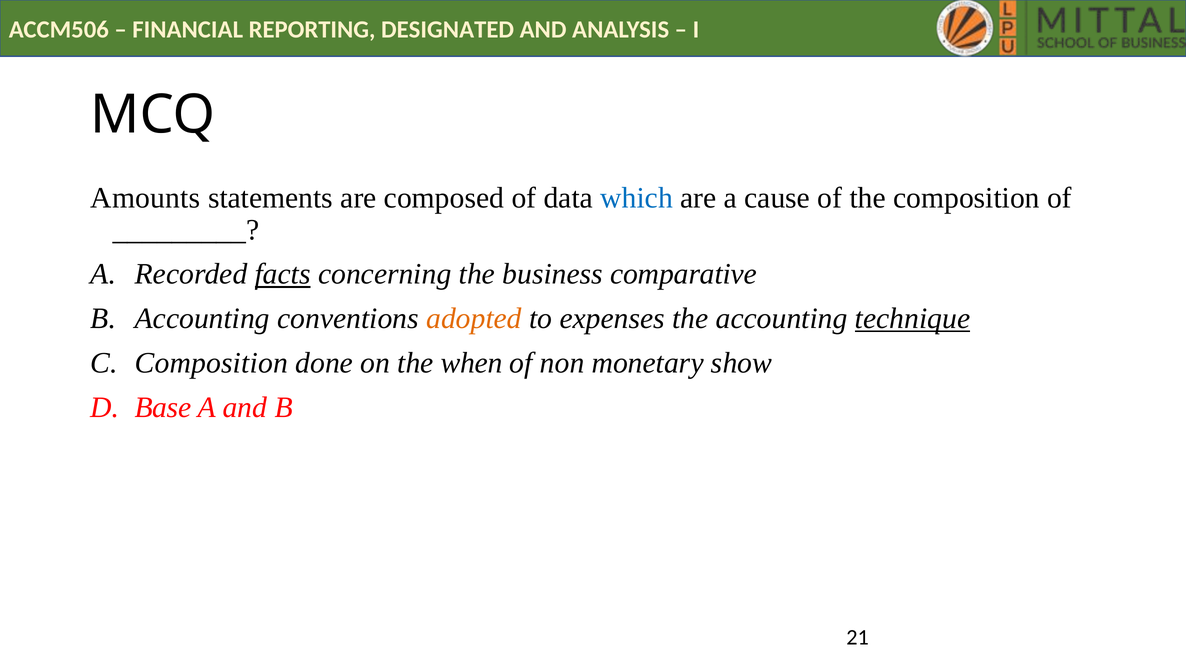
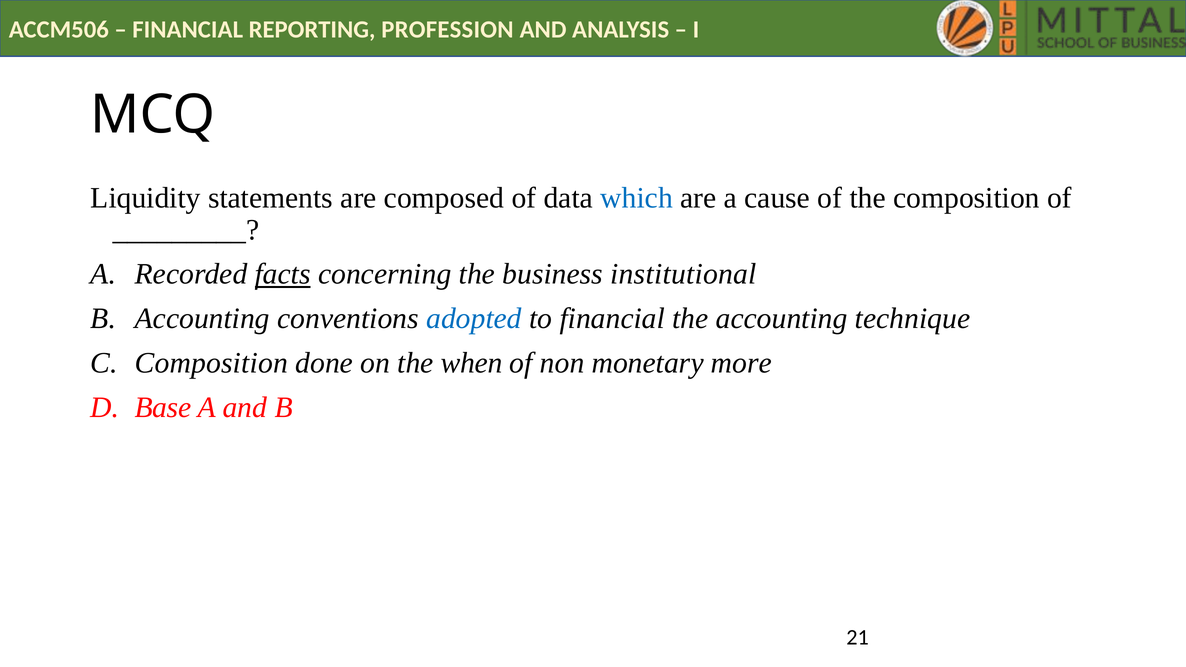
DESIGNATED: DESIGNATED -> PROFESSION
Amounts: Amounts -> Liquidity
comparative: comparative -> institutional
adopted colour: orange -> blue
to expenses: expenses -> financial
technique underline: present -> none
show: show -> more
